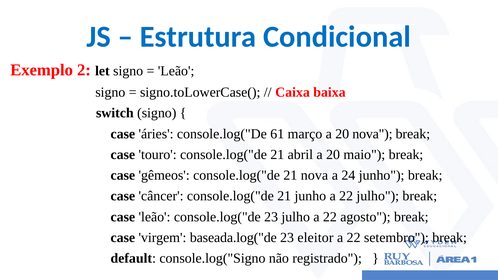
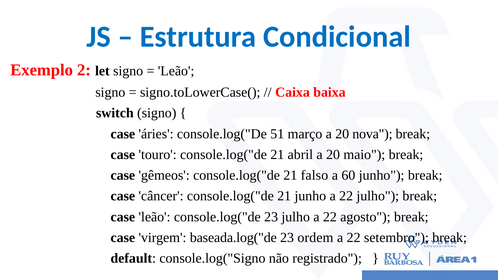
61: 61 -> 51
21 nova: nova -> falso
24: 24 -> 60
eleitor: eleitor -> ordem
